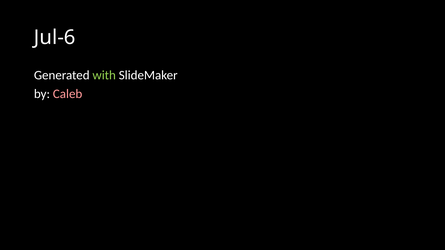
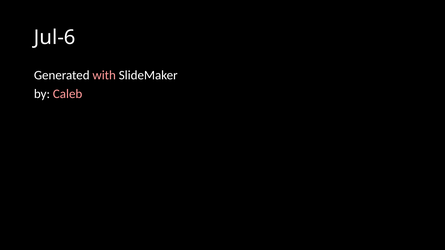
with colour: light green -> pink
